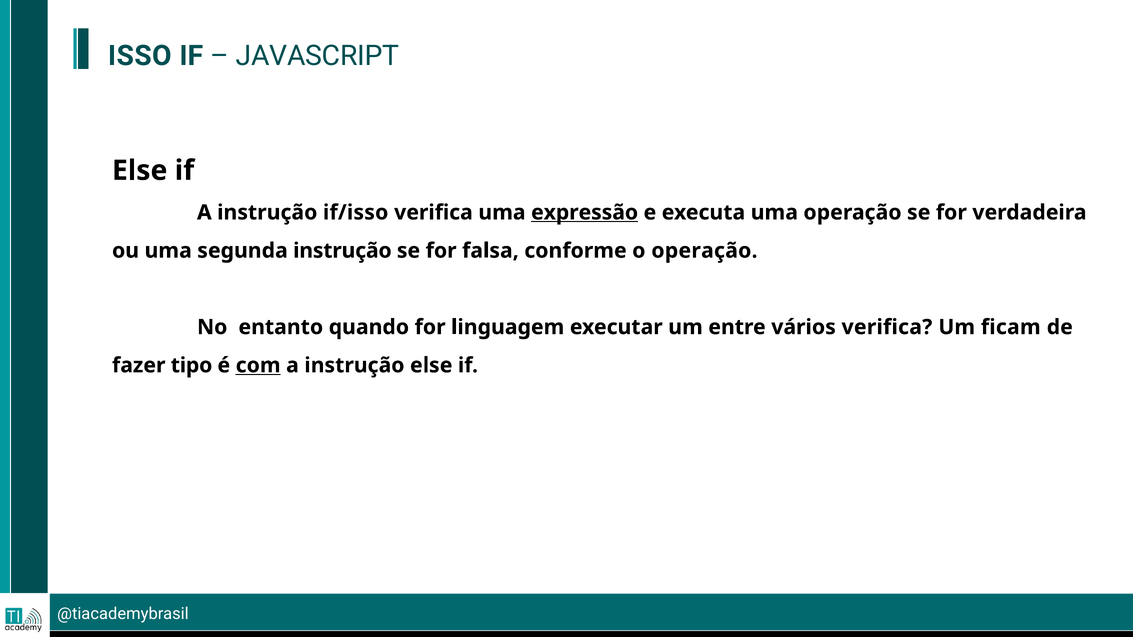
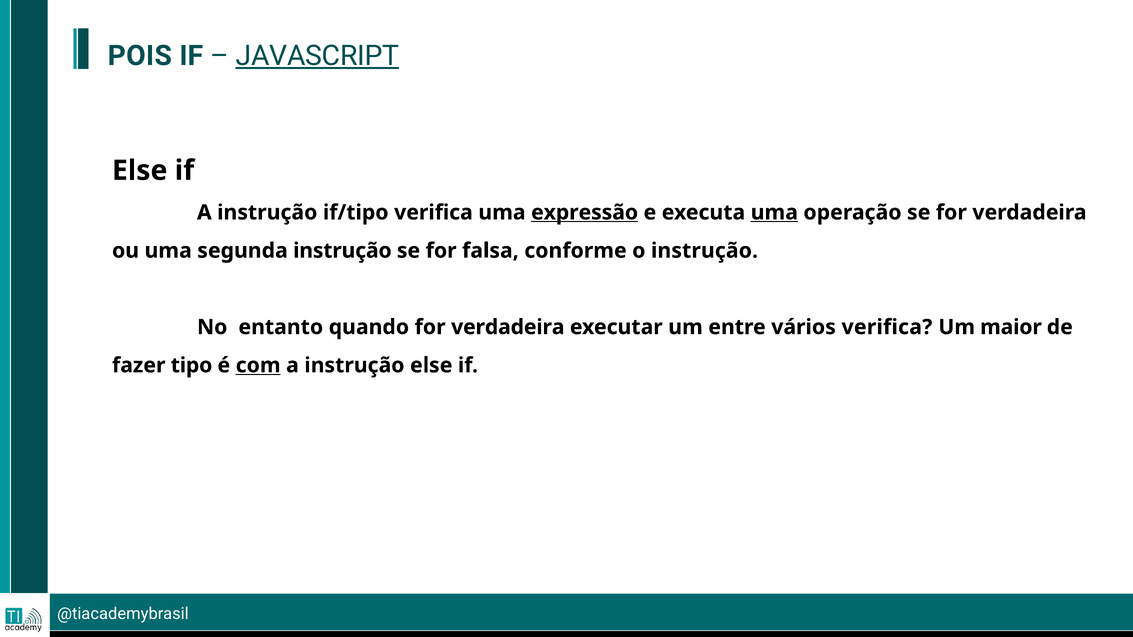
ISSO: ISSO -> POIS
JAVASCRIPT underline: none -> present
if/isso: if/isso -> if/tipo
uma at (774, 213) underline: none -> present
o operação: operação -> instrução
quando for linguagem: linguagem -> verdadeira
ficam: ficam -> maior
